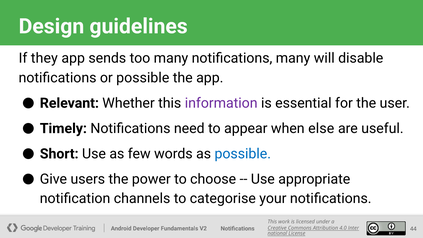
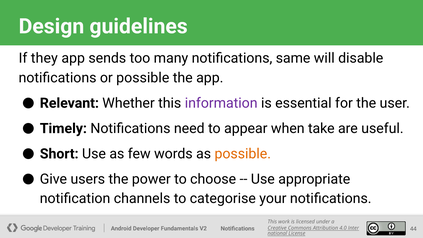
notifications many: many -> same
else: else -> take
possible at (243, 154) colour: blue -> orange
